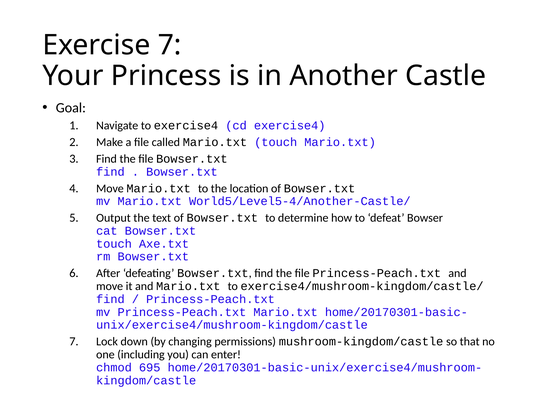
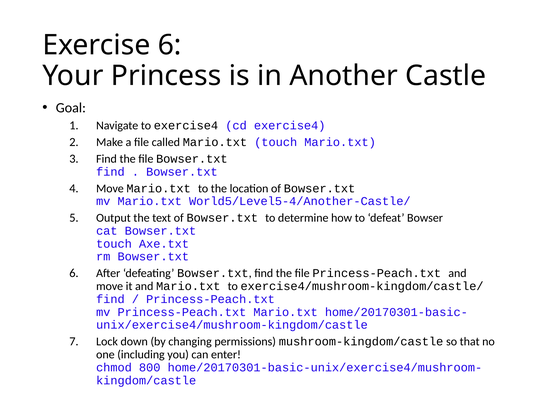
Exercise 7: 7 -> 6
695: 695 -> 800
